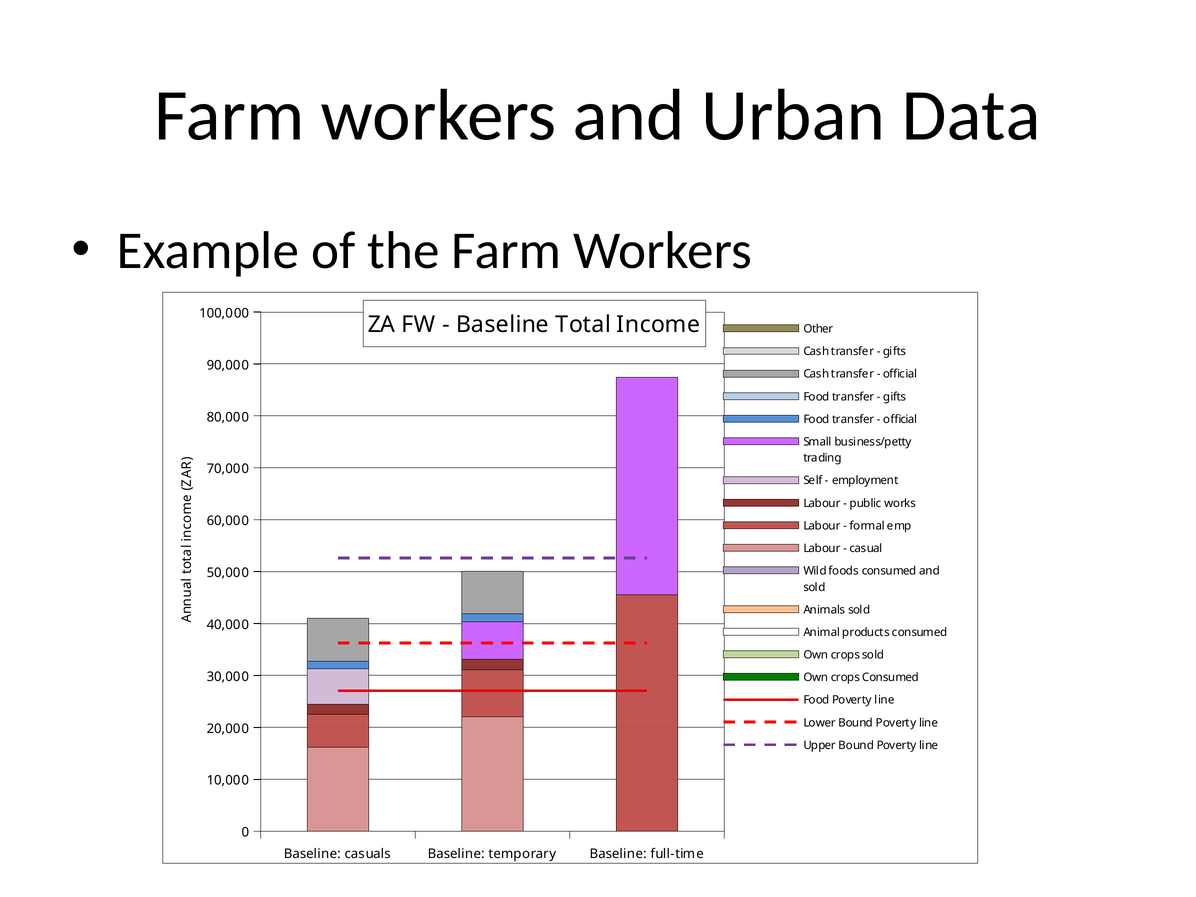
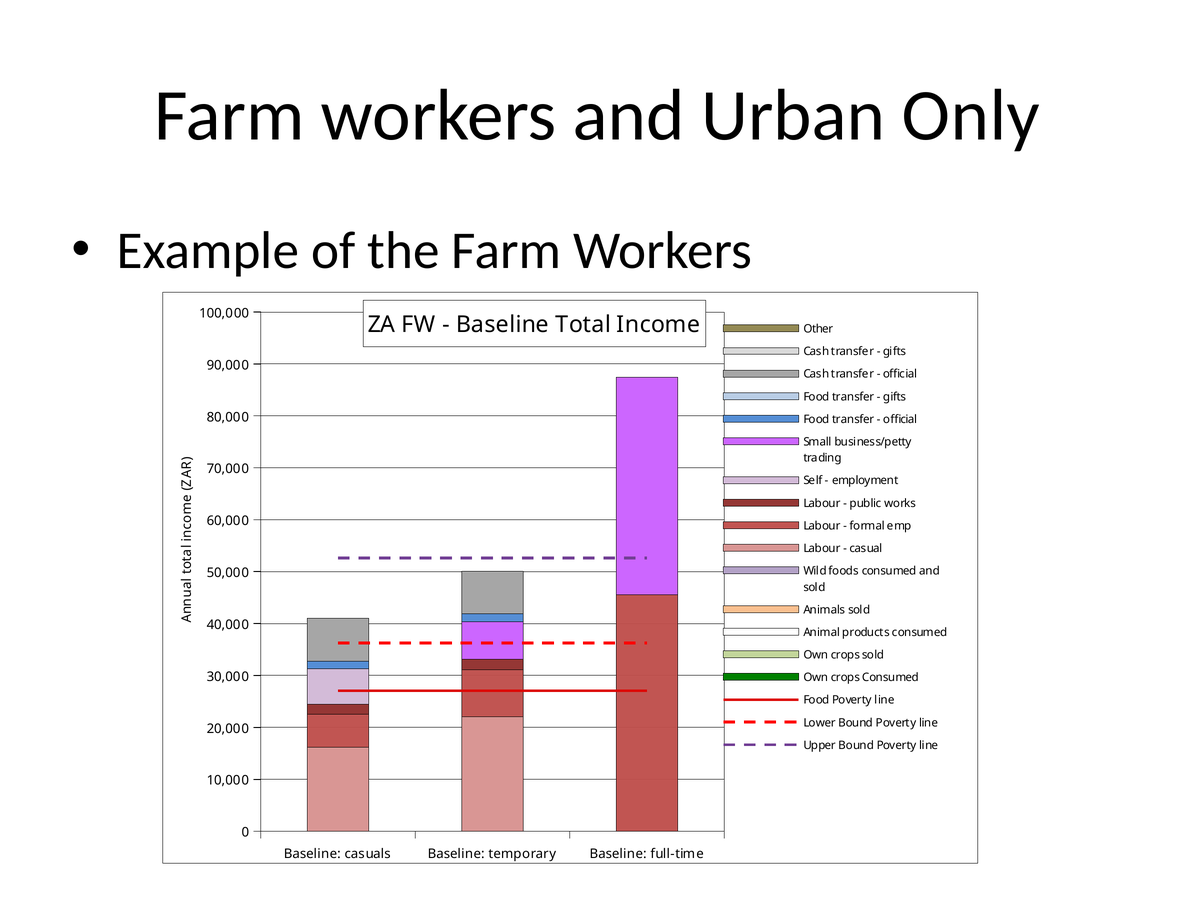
Data: Data -> Only
